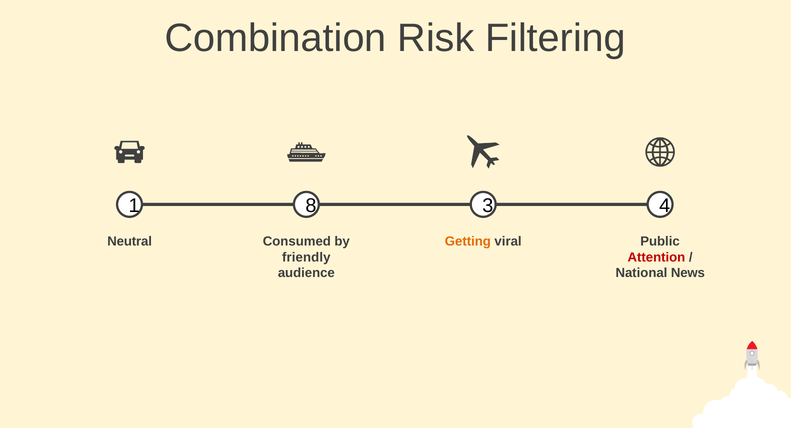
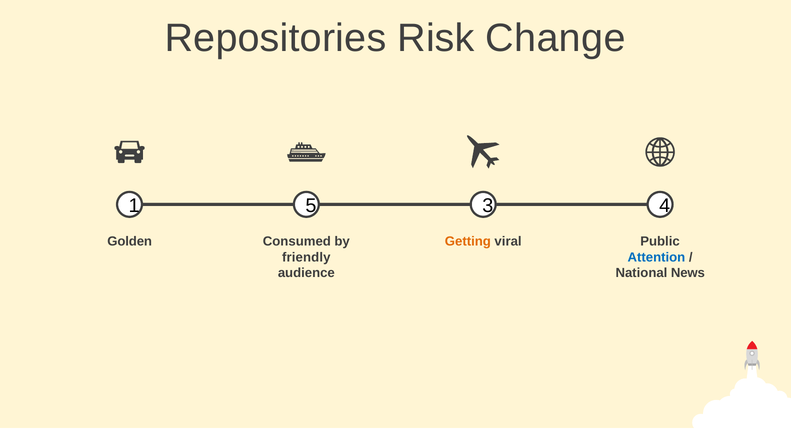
Combination: Combination -> Repositories
Filtering: Filtering -> Change
8: 8 -> 5
Neutral: Neutral -> Golden
Attention colour: red -> blue
